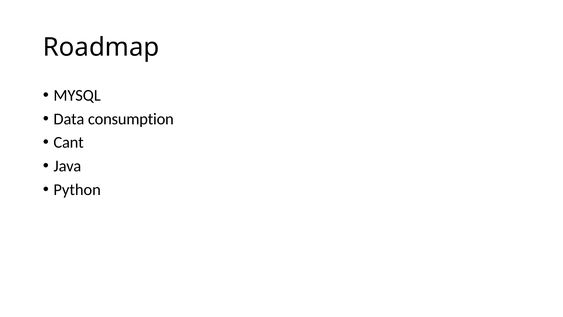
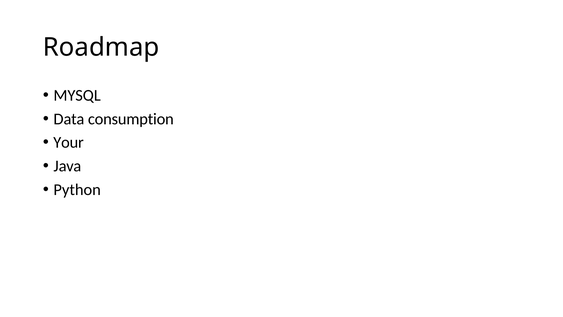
Cant: Cant -> Your
